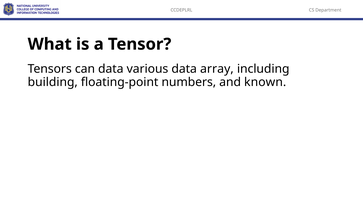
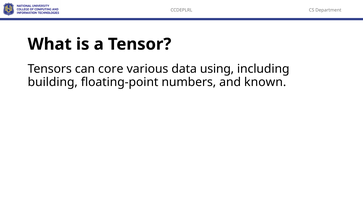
can data: data -> core
array: array -> using
